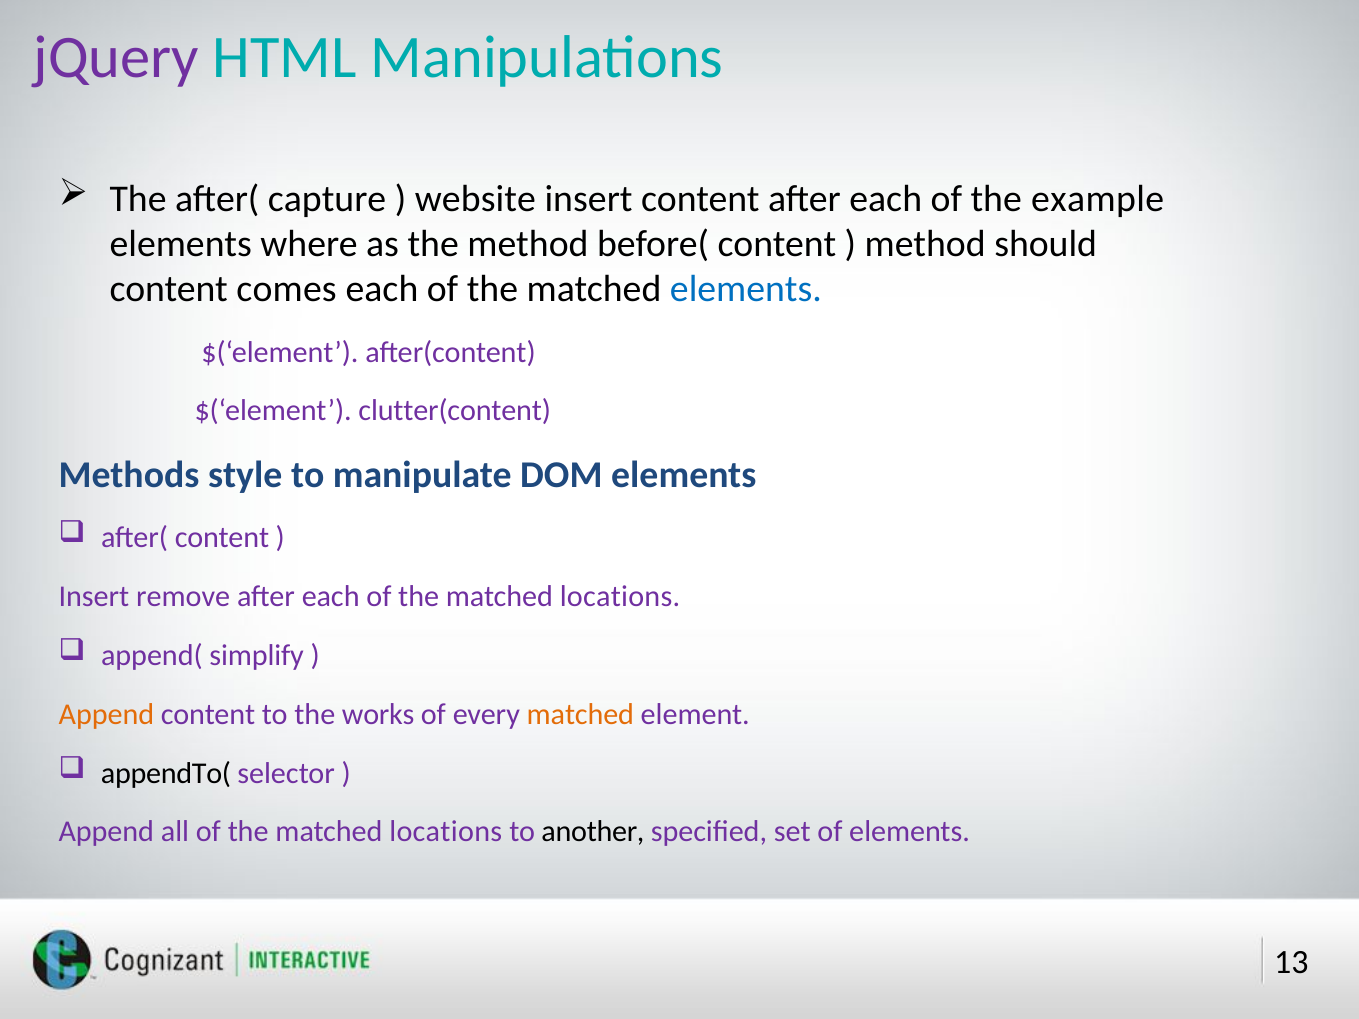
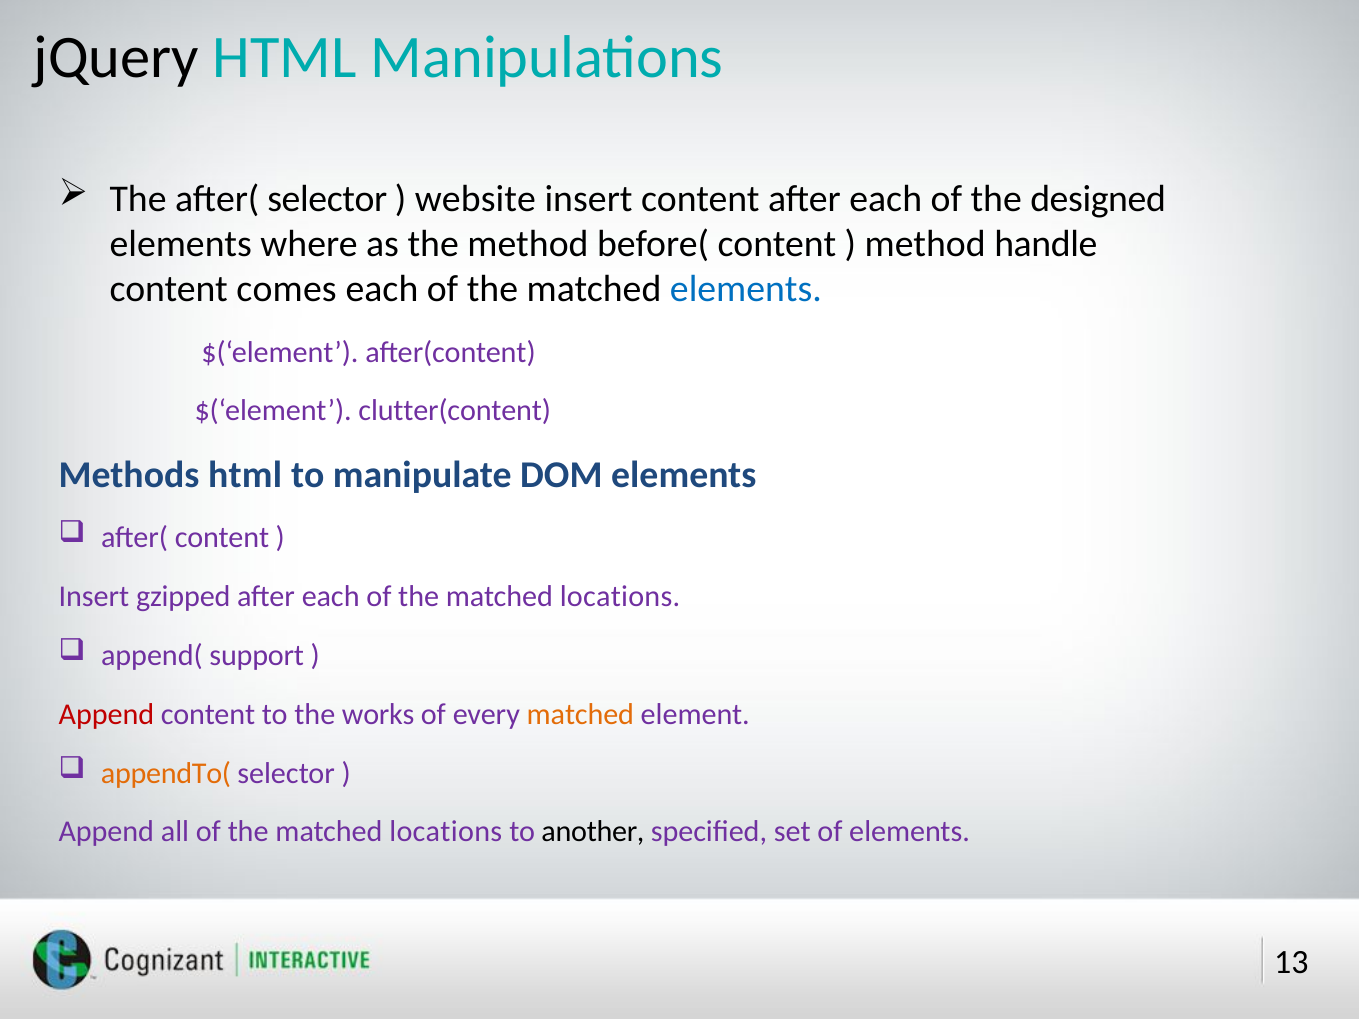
jQuery colour: purple -> black
after( capture: capture -> selector
example: example -> designed
should: should -> handle
Methods style: style -> html
remove: remove -> gzipped
simplify: simplify -> support
Append at (106, 714) colour: orange -> red
appendTo( colour: black -> orange
